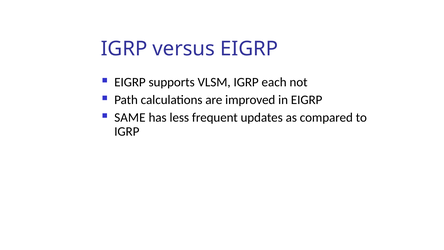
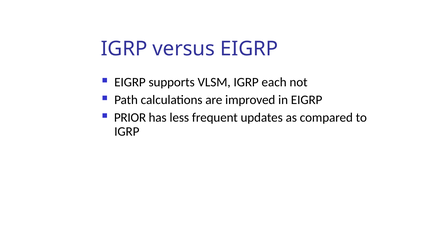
SAME: SAME -> PRIOR
